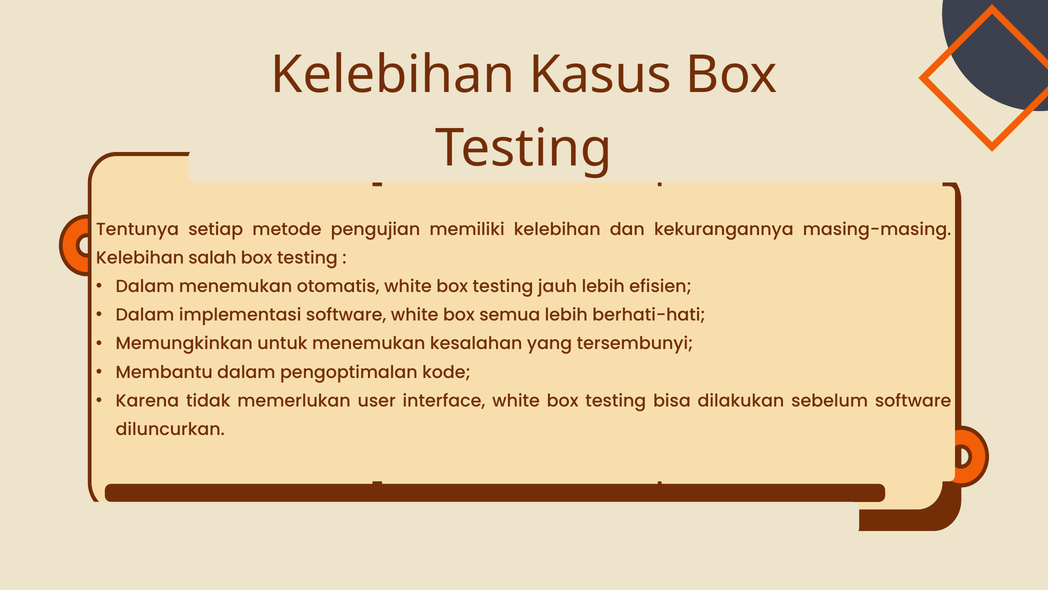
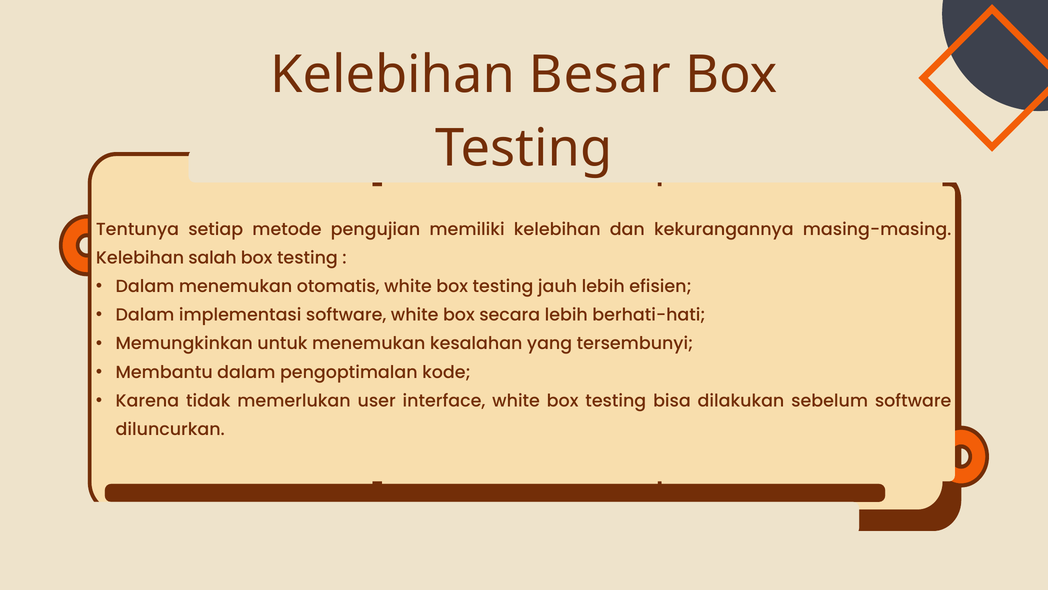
Kasus: Kasus -> Besar
semua: semua -> secara
